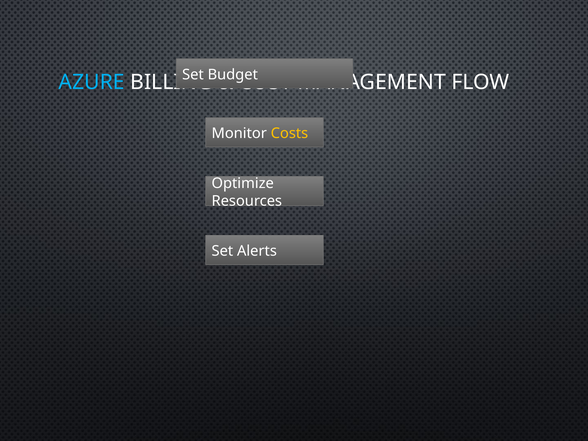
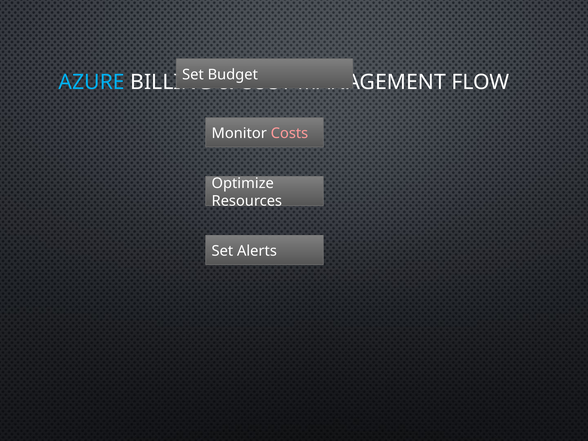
Costs colour: yellow -> pink
